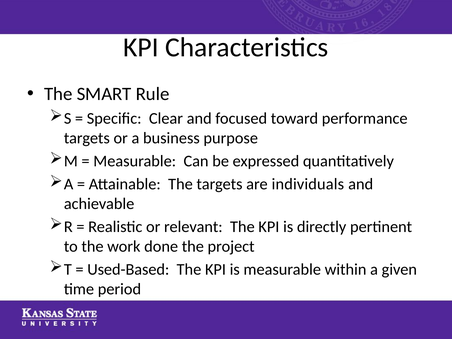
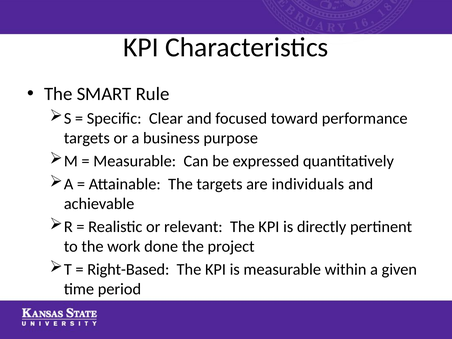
Used-Based: Used-Based -> Right-Based
